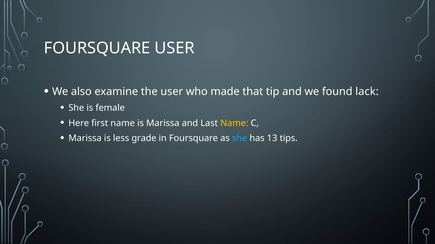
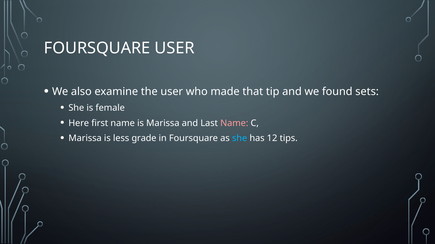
lack: lack -> sets
Name at (234, 123) colour: yellow -> pink
13: 13 -> 12
